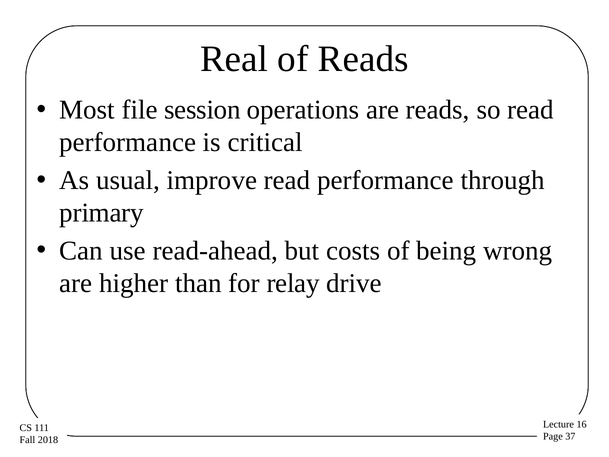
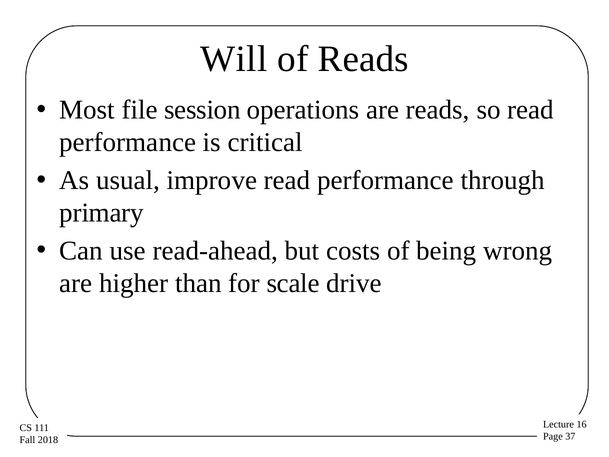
Real: Real -> Will
relay: relay -> scale
